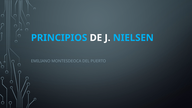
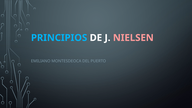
NIELSEN colour: light blue -> pink
